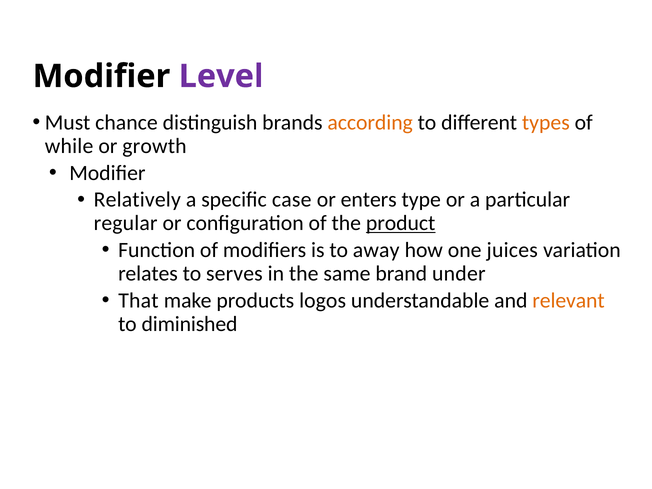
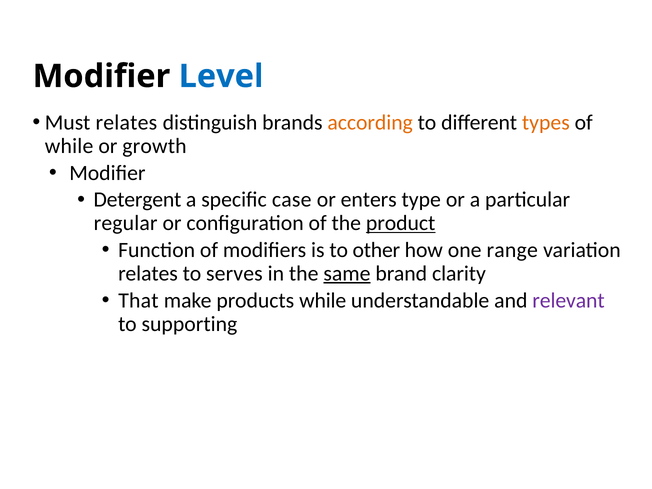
Level colour: purple -> blue
Must chance: chance -> relates
Relatively: Relatively -> Detergent
away: away -> other
juices: juices -> range
same underline: none -> present
under: under -> clarity
products logos: logos -> while
relevant colour: orange -> purple
diminished: diminished -> supporting
